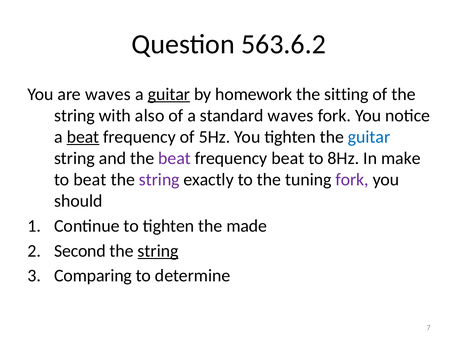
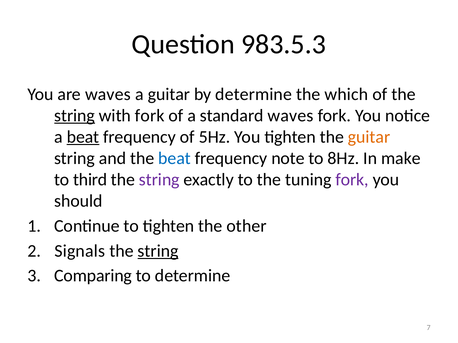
563.6.2: 563.6.2 -> 983.5.3
guitar at (169, 94) underline: present -> none
by homework: homework -> determine
sitting: sitting -> which
string at (75, 116) underline: none -> present
with also: also -> fork
guitar at (369, 137) colour: blue -> orange
beat at (175, 159) colour: purple -> blue
frequency beat: beat -> note
to beat: beat -> third
made: made -> other
Second: Second -> Signals
